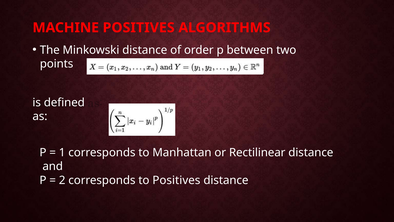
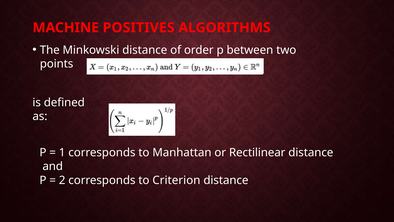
to Positives: Positives -> Criterion
